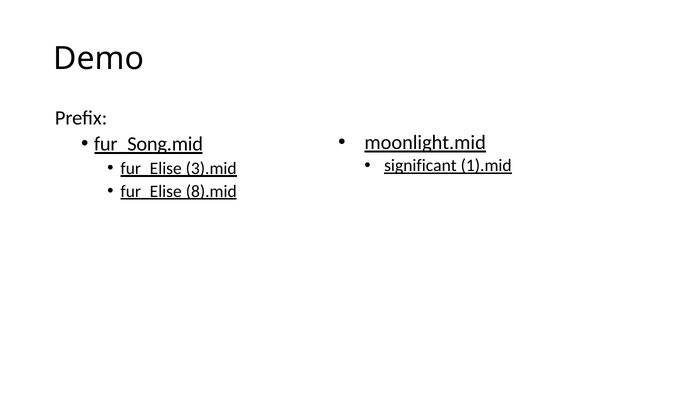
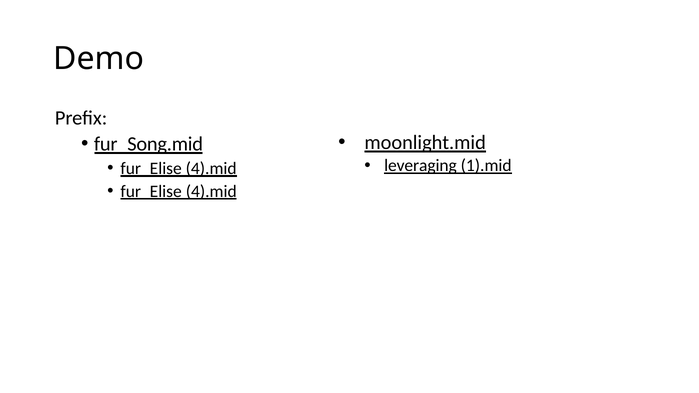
significant: significant -> leveraging
3).mid at (211, 169): 3).mid -> 4).mid
8).mid at (211, 191): 8).mid -> 4).mid
